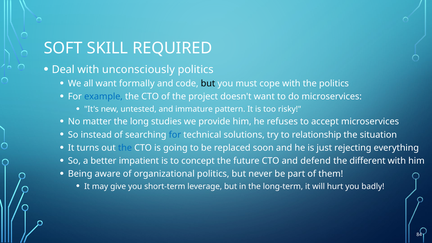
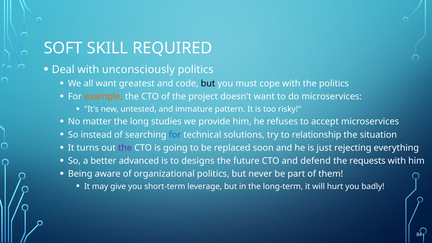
formally: formally -> greatest
example colour: blue -> orange
the at (125, 148) colour: blue -> purple
impatient: impatient -> advanced
concept: concept -> designs
different: different -> requests
